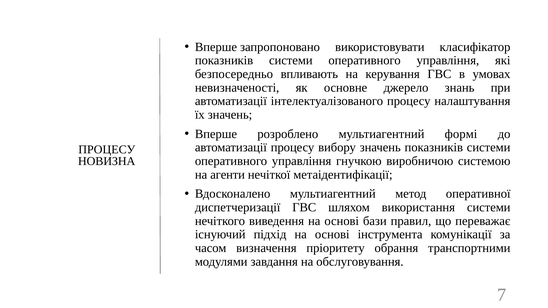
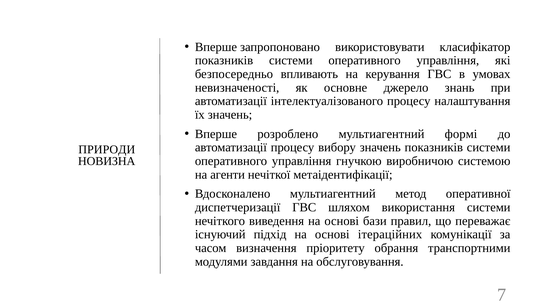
ПРОЦЕСУ at (107, 150): ПРОЦЕСУ -> ПРИРОДИ
інструмента: інструмента -> ітераційних
